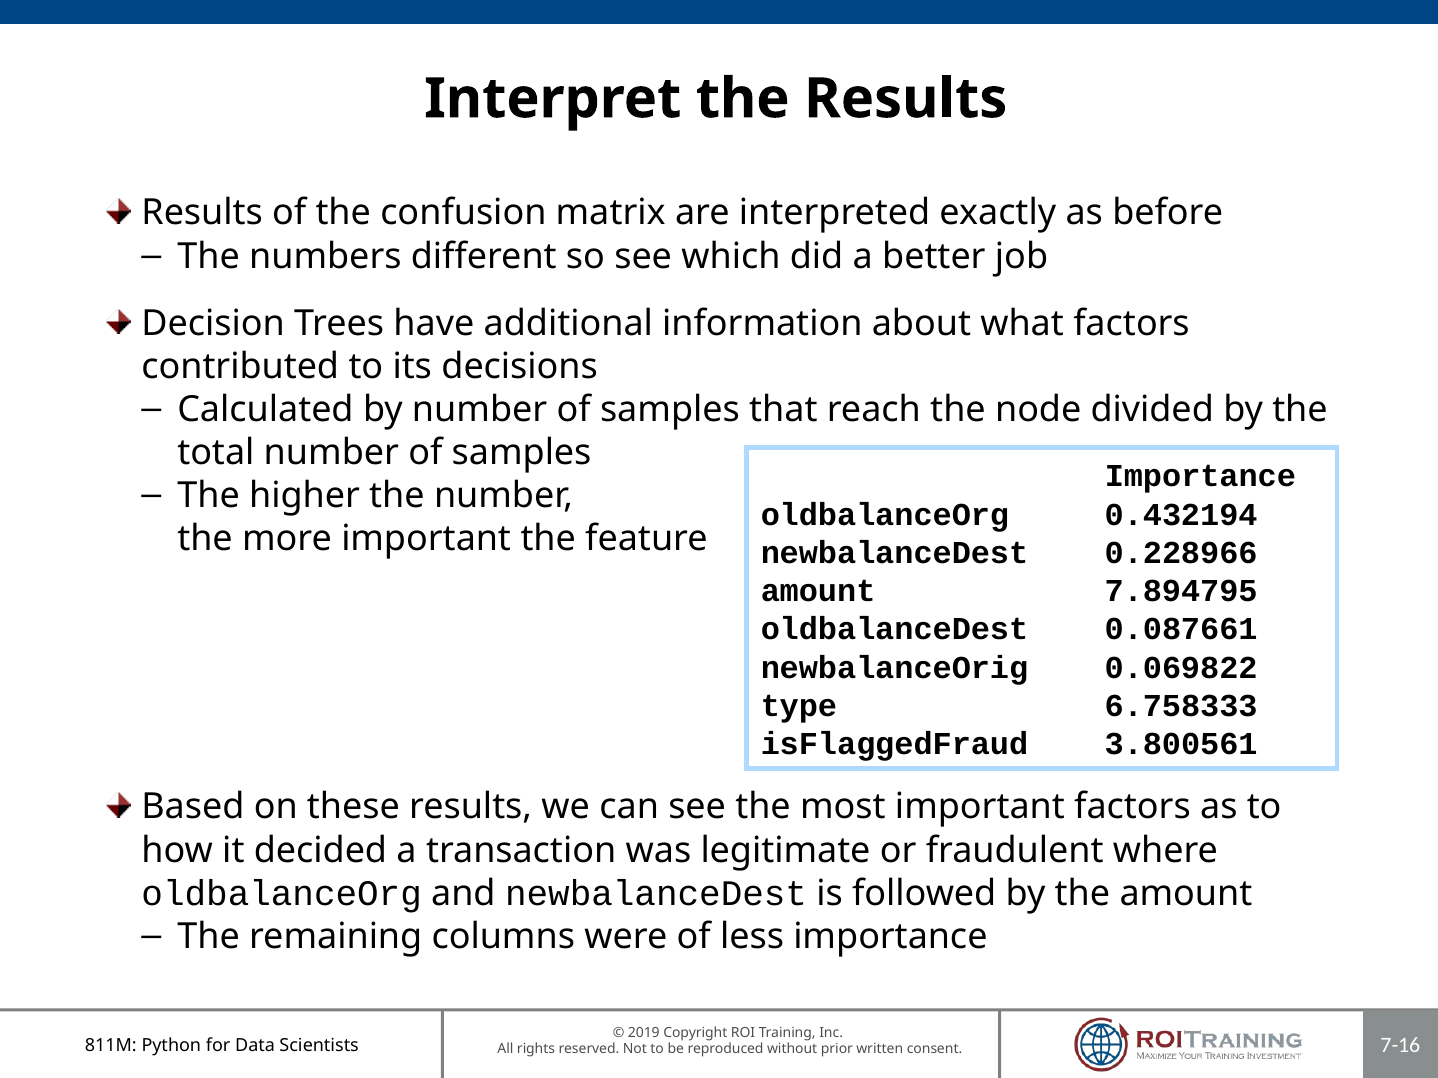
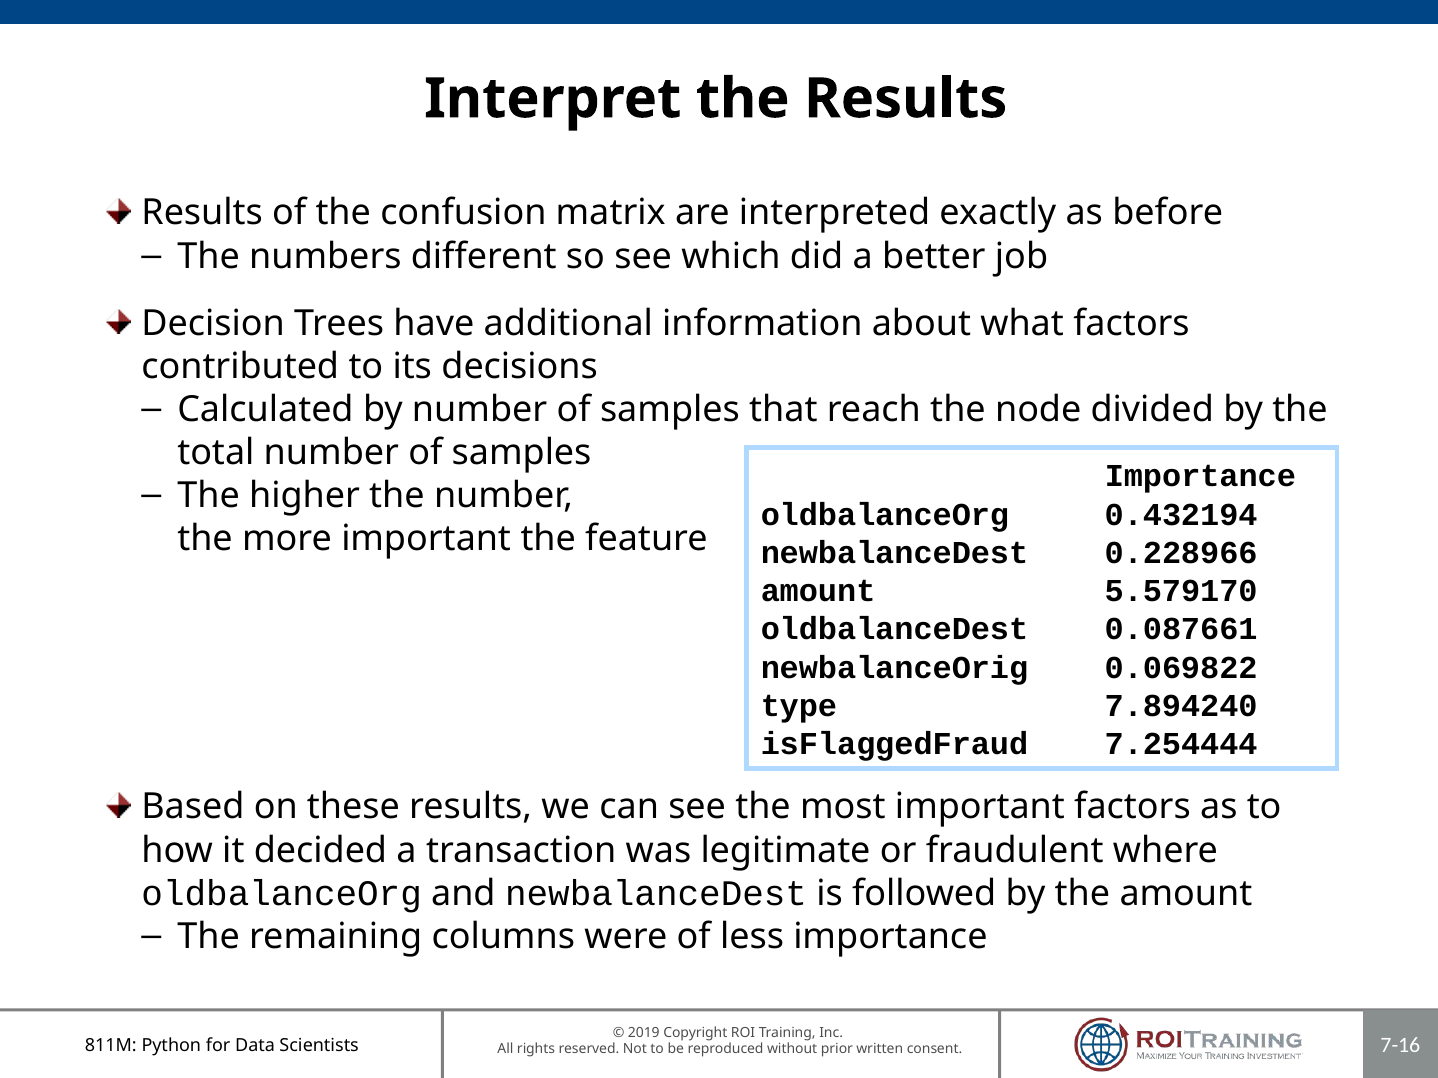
7.894795: 7.894795 -> 5.579170
6.758333: 6.758333 -> 7.894240
3.800561: 3.800561 -> 7.254444
